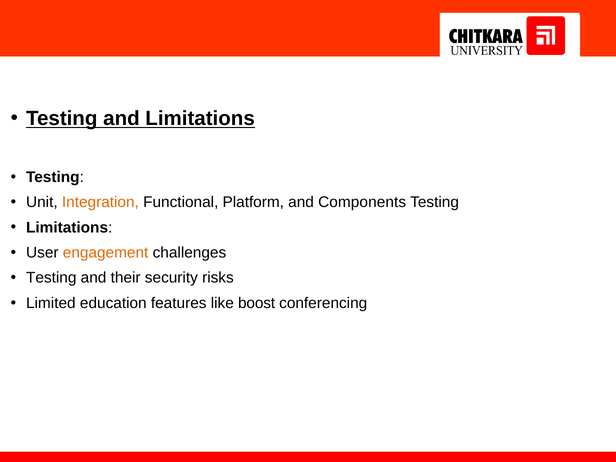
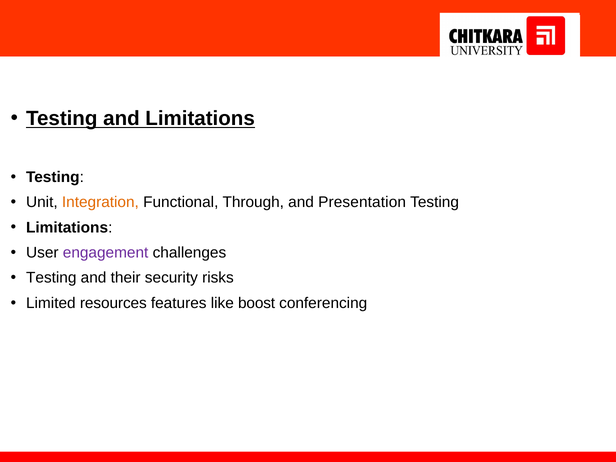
Platform: Platform -> Through
Components: Components -> Presentation
engagement colour: orange -> purple
education: education -> resources
